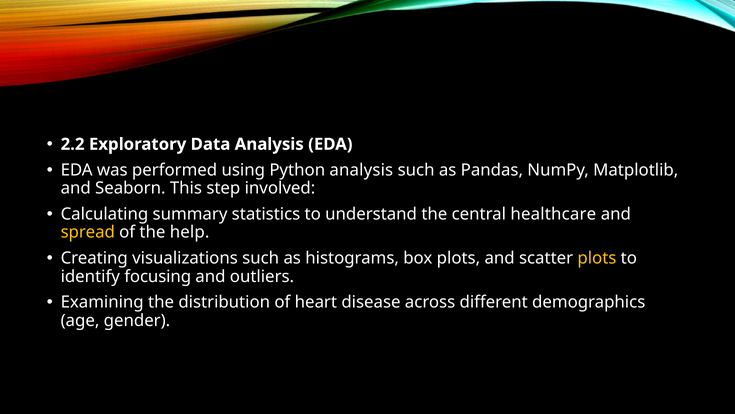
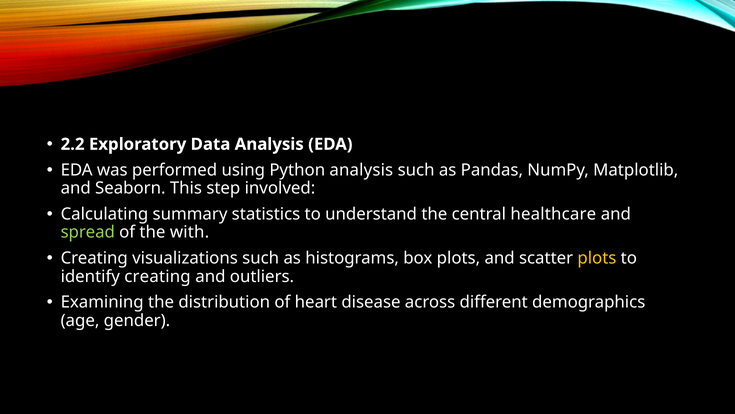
spread colour: yellow -> light green
help: help -> with
identify focusing: focusing -> creating
